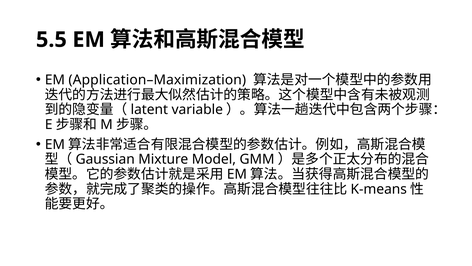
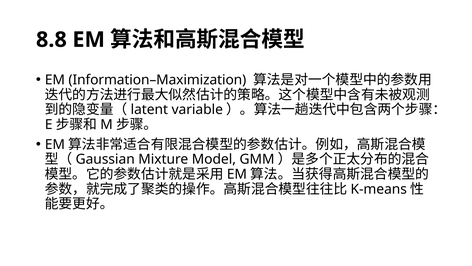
5.5: 5.5 -> 8.8
Application–Maximization: Application–Maximization -> Information–Maximization
